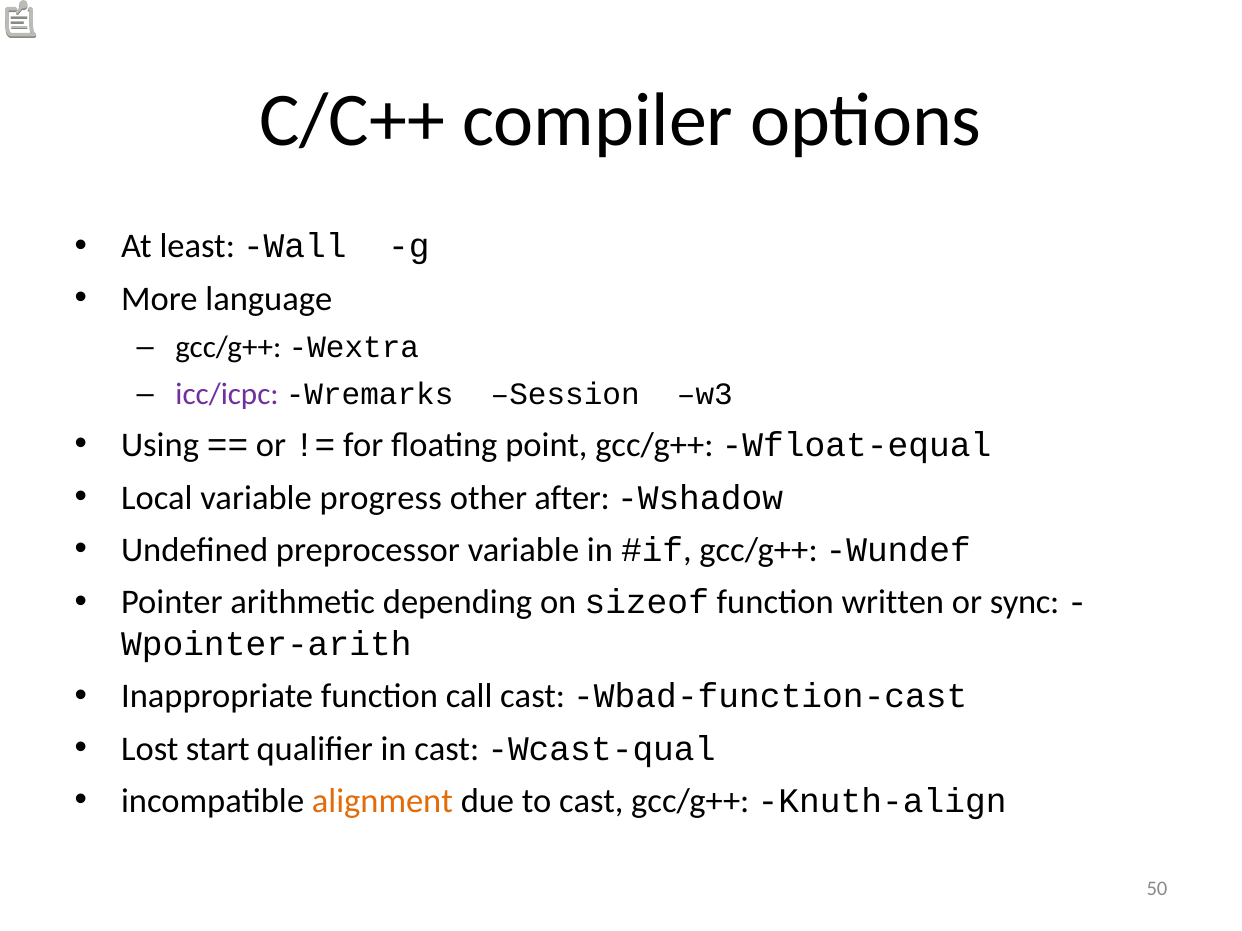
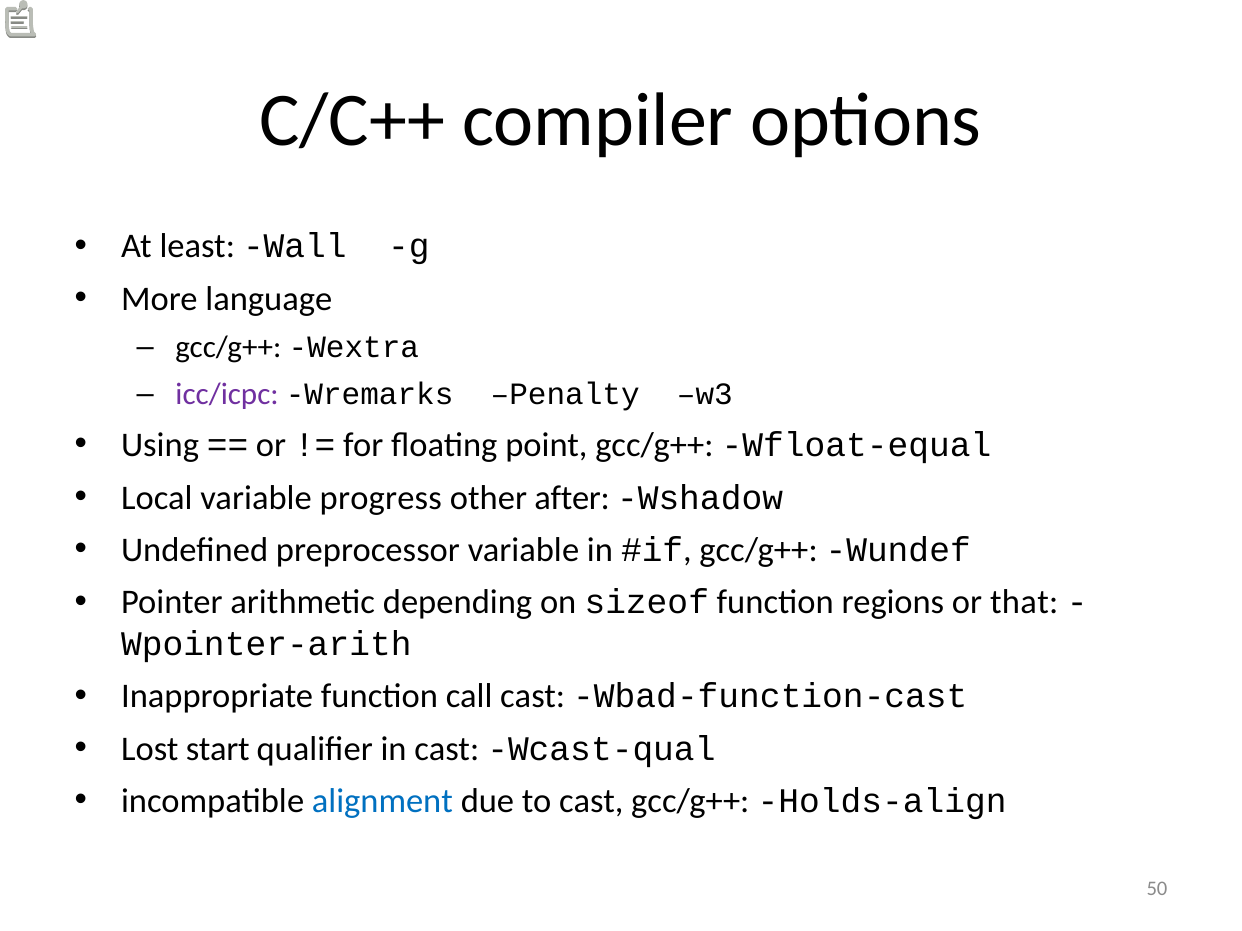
Session: Session -> Penalty
written: written -> regions
sync: sync -> that
alignment colour: orange -> blue
Knuth-align: Knuth-align -> Holds-align
